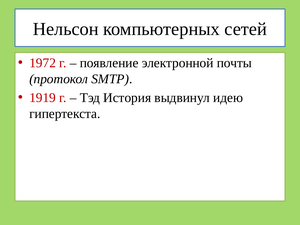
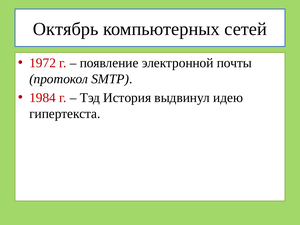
Нельсон: Нельсон -> Октябрь
1919: 1919 -> 1984
